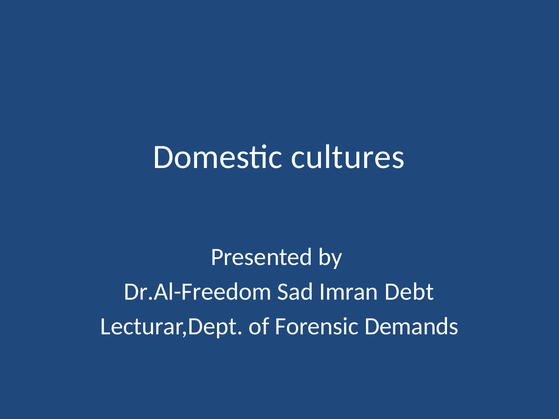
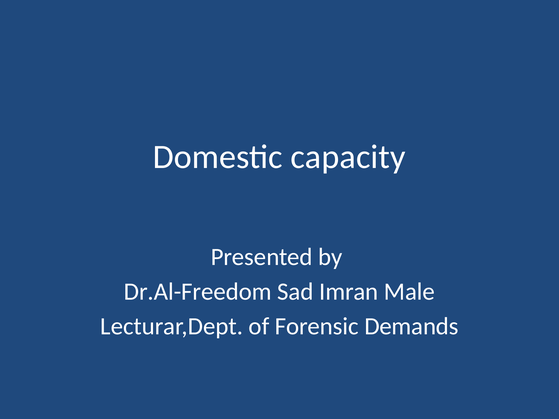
cultures: cultures -> capacity
Debt: Debt -> Male
